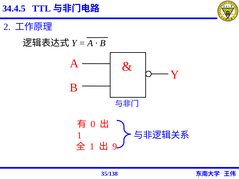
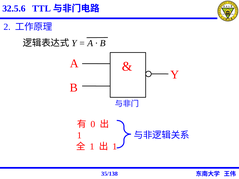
34.4.5: 34.4.5 -> 32.5.6
9 at (115, 147): 9 -> 1
